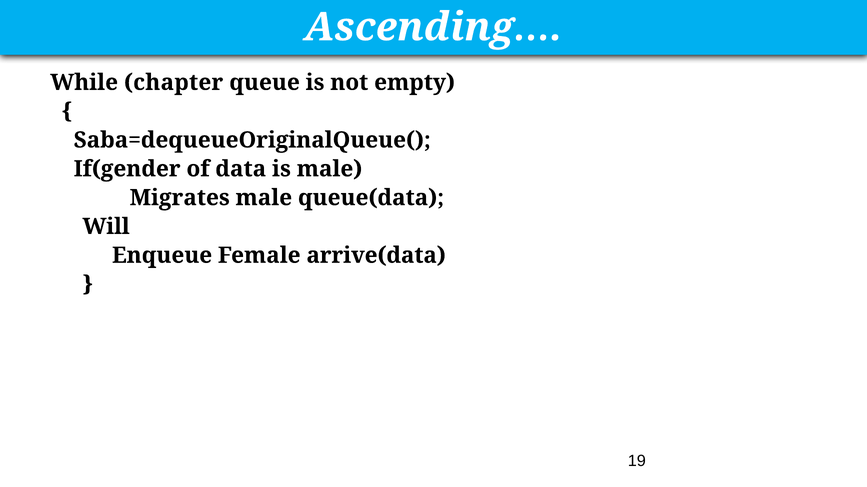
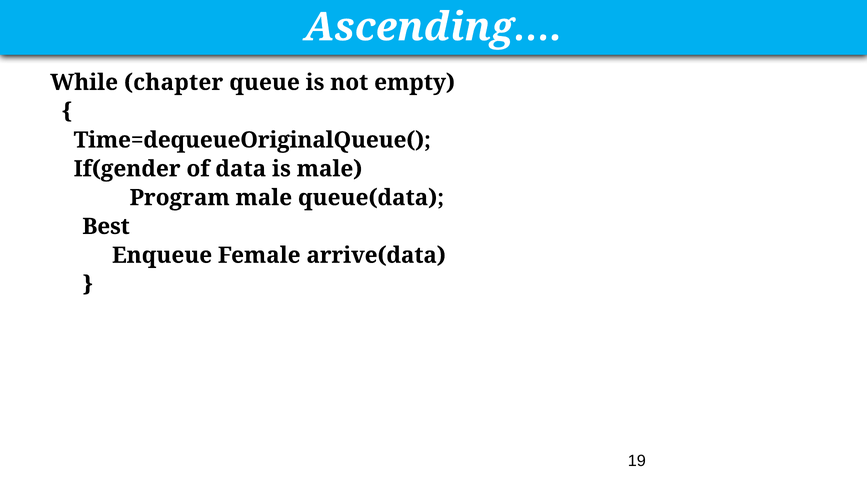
Saba=dequeueOriginalQueue(: Saba=dequeueOriginalQueue( -> Time=dequeueOriginalQueue(
Migrates: Migrates -> Program
Will: Will -> Best
